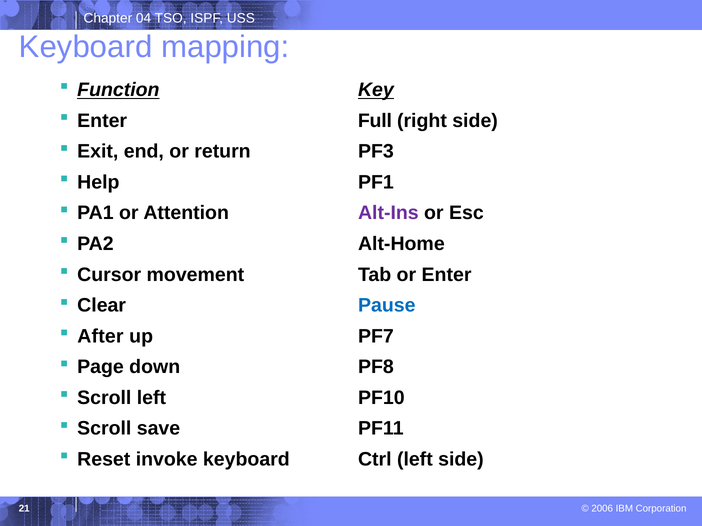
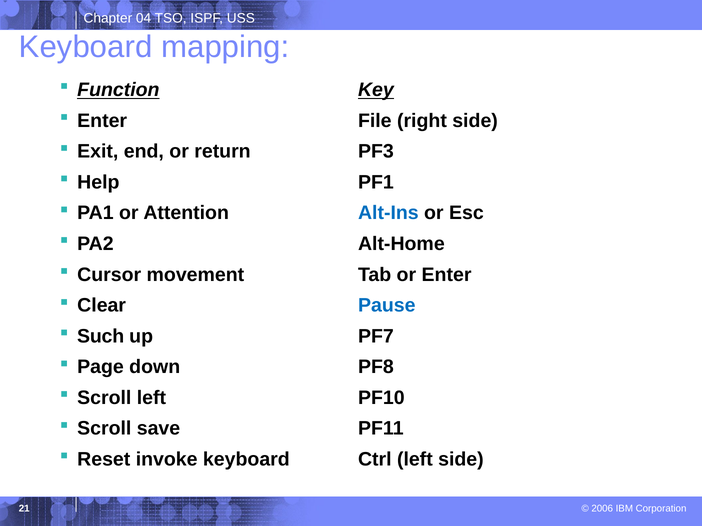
Full: Full -> File
Alt-Ins colour: purple -> blue
After: After -> Such
